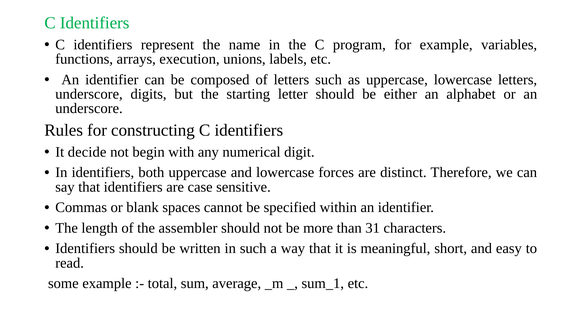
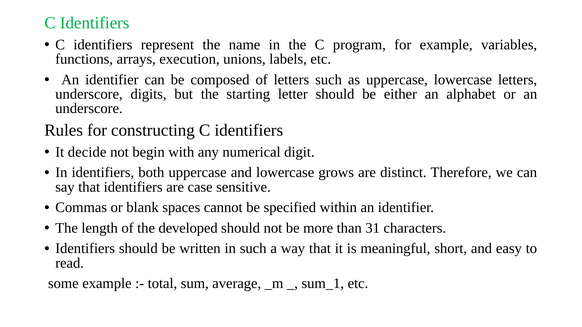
forces: forces -> grows
assembler: assembler -> developed
